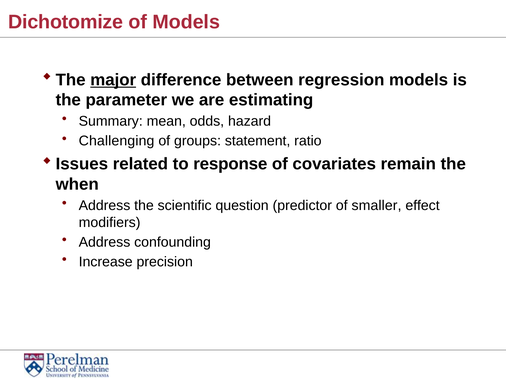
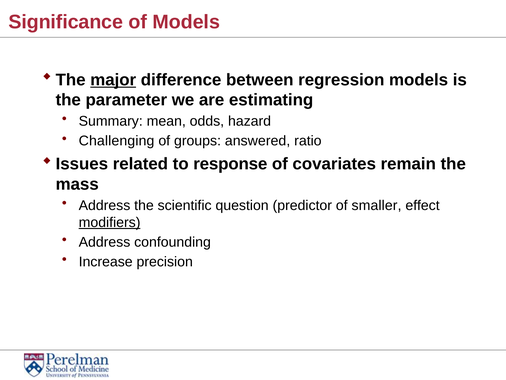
Dichotomize: Dichotomize -> Significance
statement: statement -> answered
when: when -> mass
modifiers underline: none -> present
